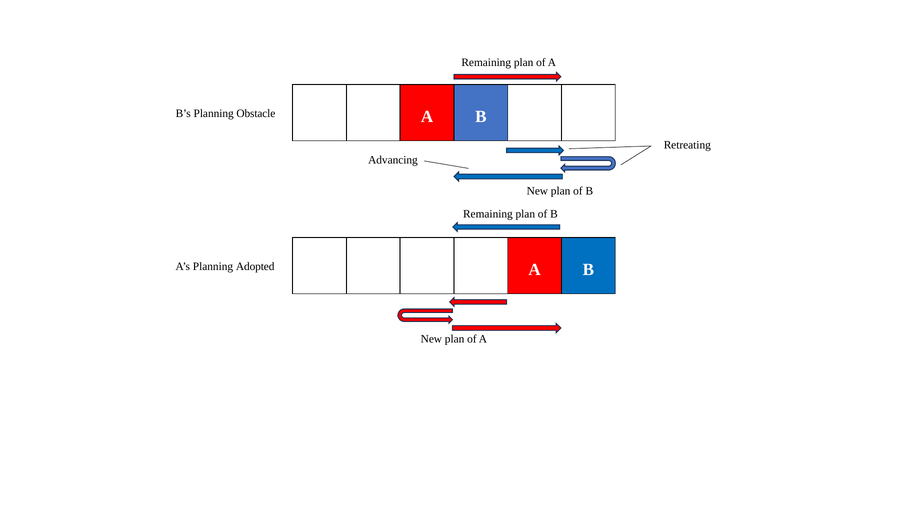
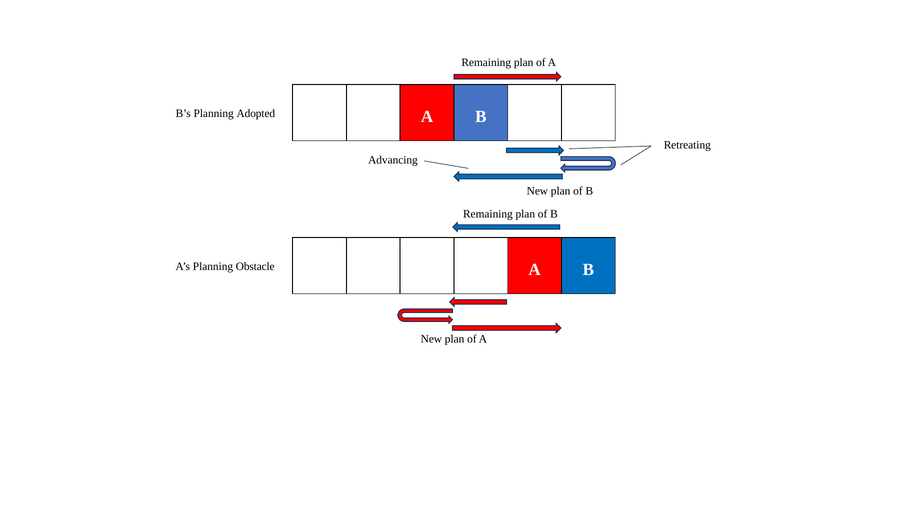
Obstacle: Obstacle -> Adopted
Adopted: Adopted -> Obstacle
